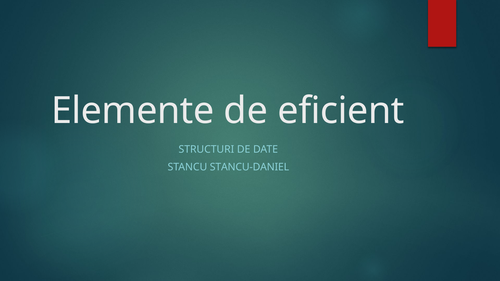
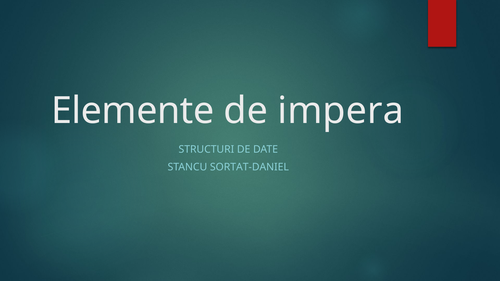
eficient: eficient -> impera
STANCU-DANIEL: STANCU-DANIEL -> SORTAT-DANIEL
